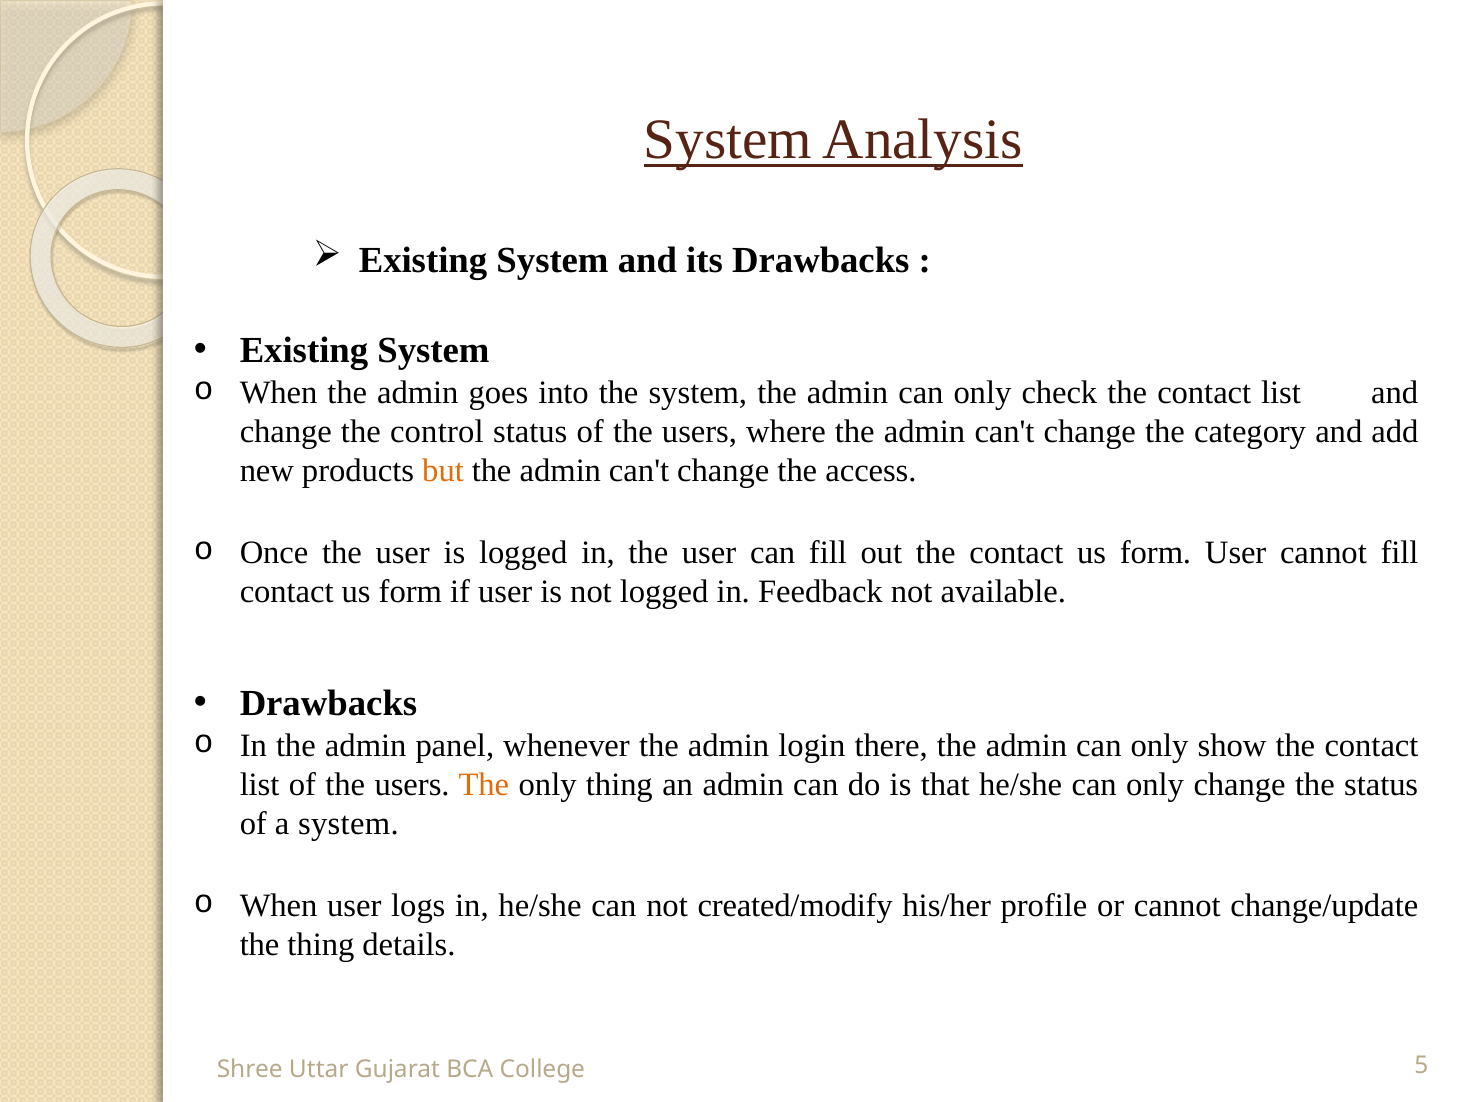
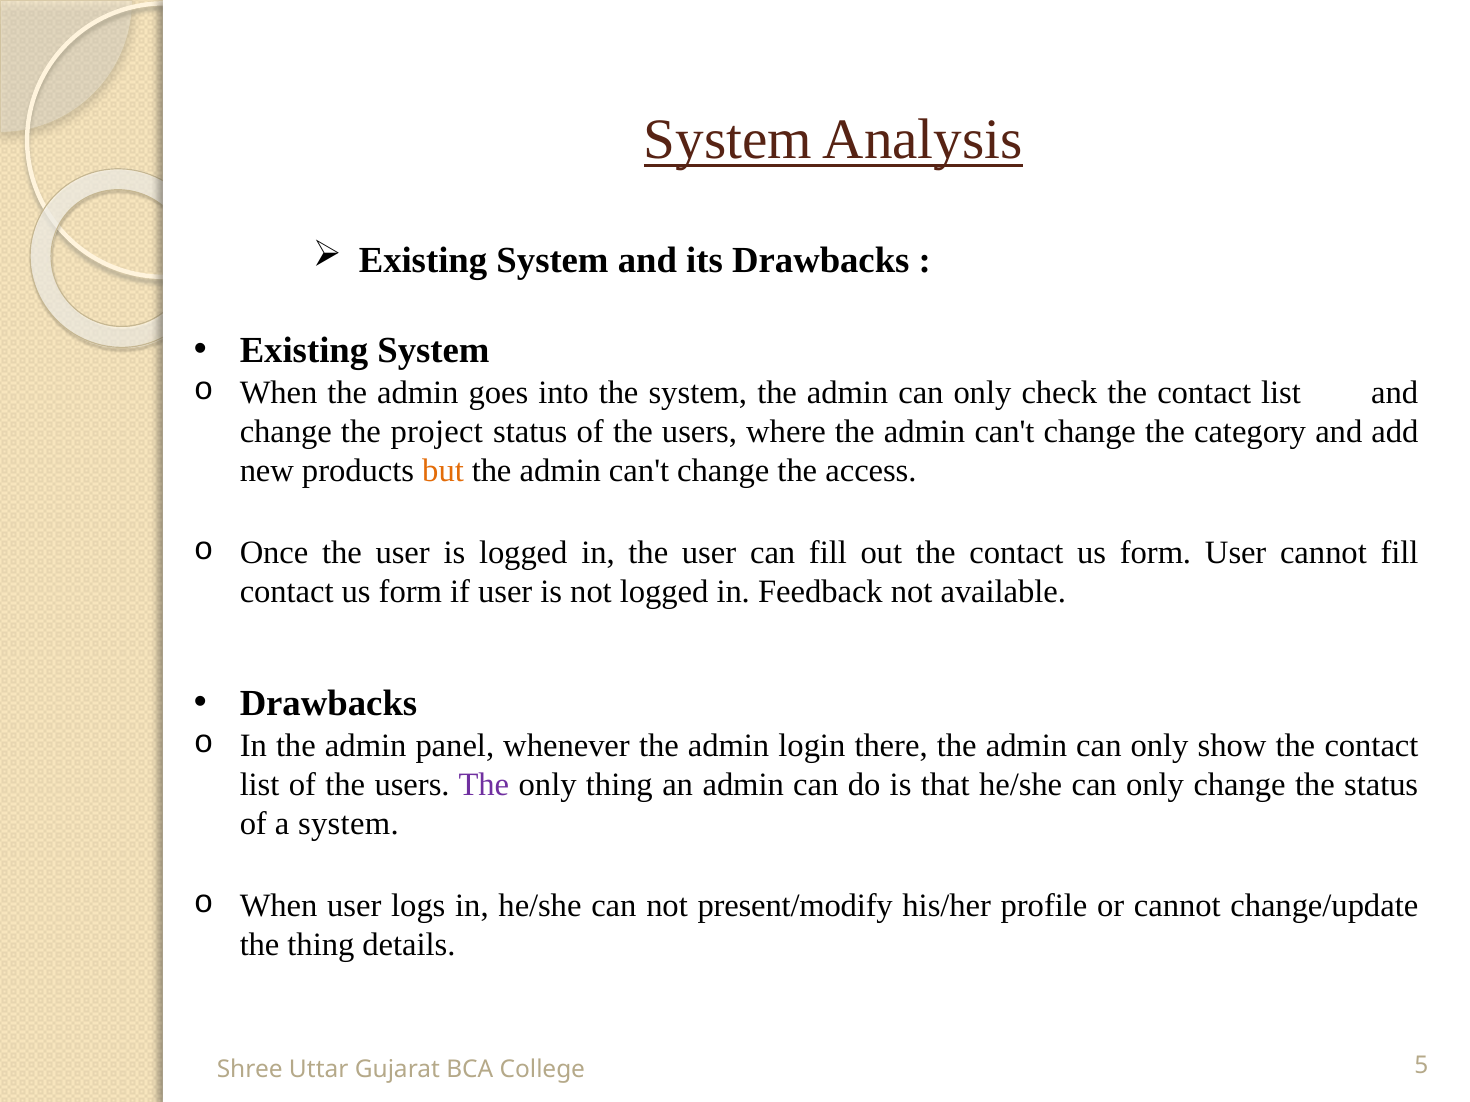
control: control -> project
The at (484, 785) colour: orange -> purple
created/modify: created/modify -> present/modify
